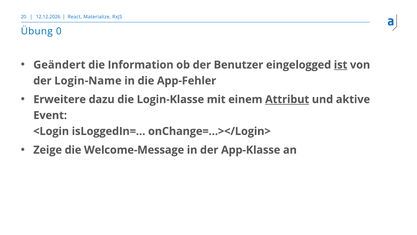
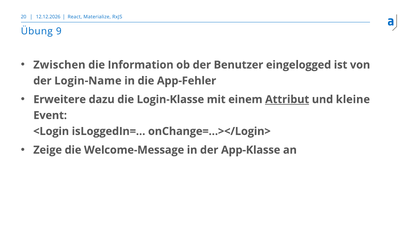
0: 0 -> 9
Geändert: Geändert -> Zwischen
ist underline: present -> none
aktive: aktive -> kleine
